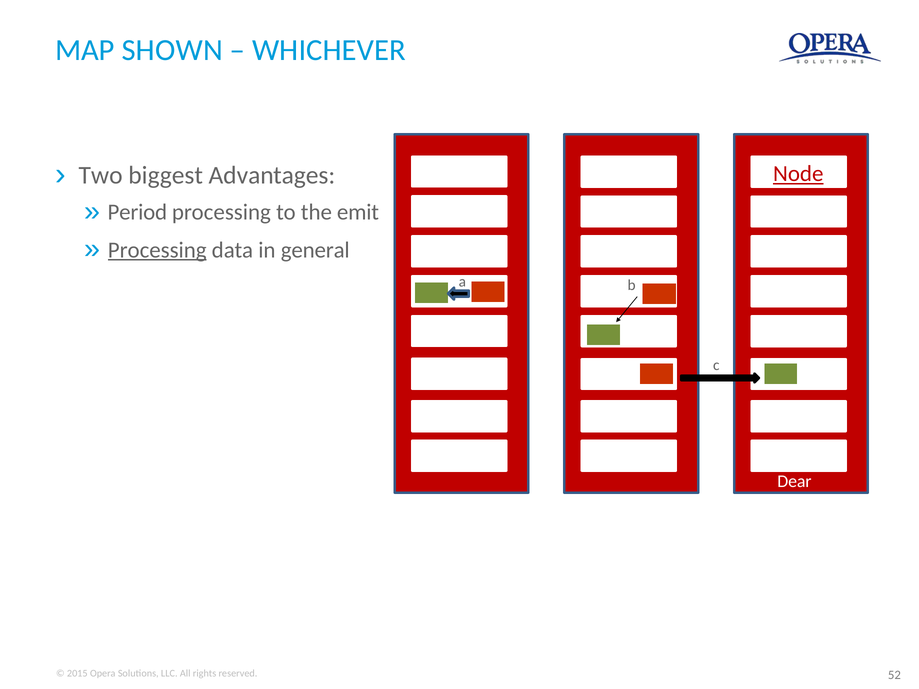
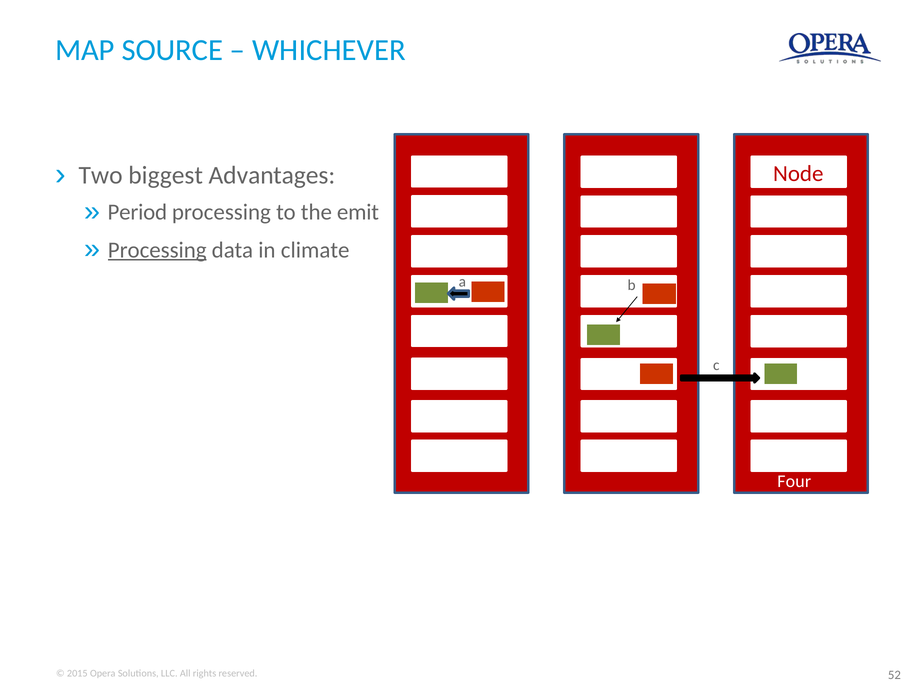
SHOWN: SHOWN -> SOURCE
Node underline: present -> none
general: general -> climate
Dear: Dear -> Four
